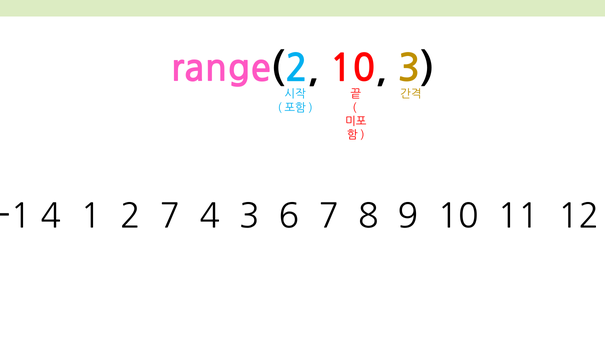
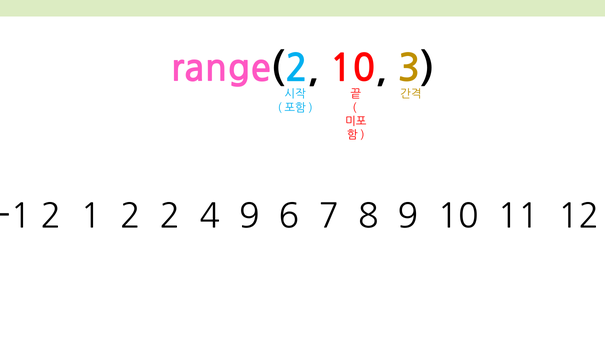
4 at (51, 217): 4 -> 2
2 7: 7 -> 2
4 3: 3 -> 9
